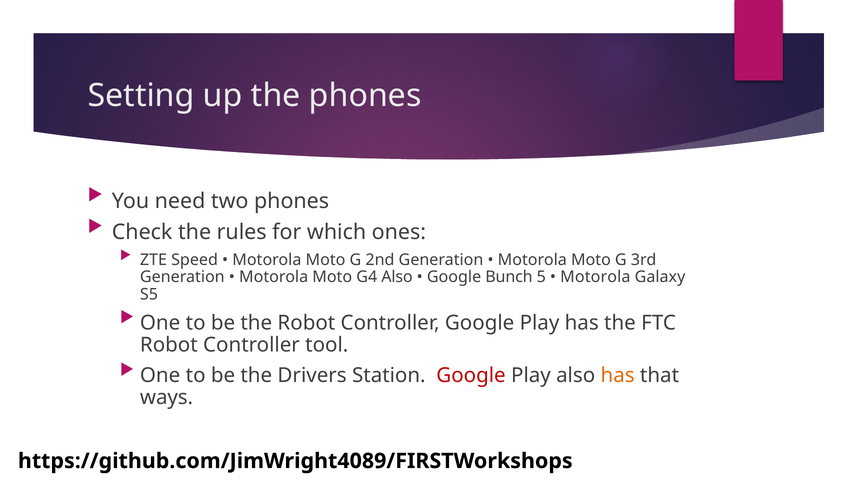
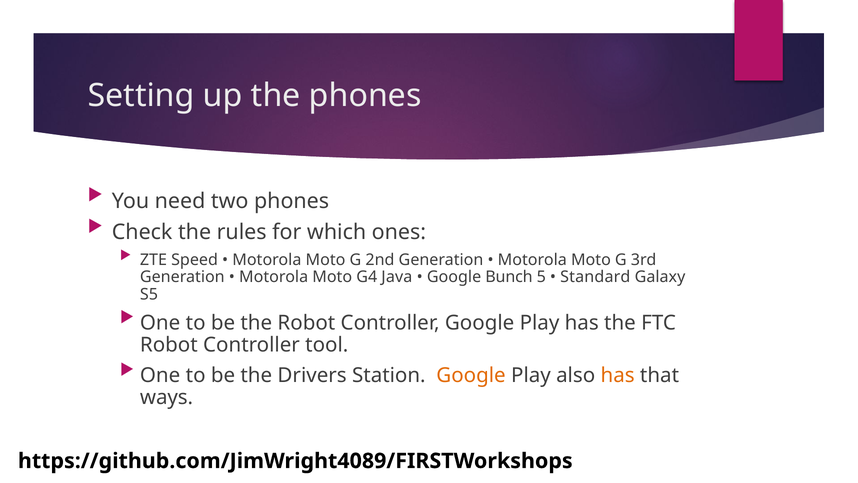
G4 Also: Also -> Java
Motorola at (595, 277): Motorola -> Standard
Google at (471, 375) colour: red -> orange
